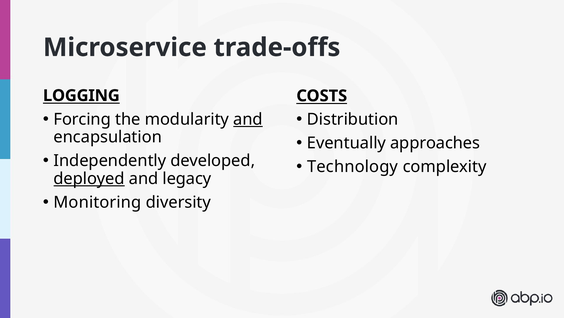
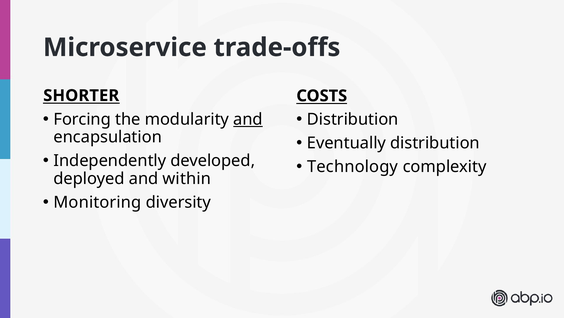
LOGGING: LOGGING -> SHORTER
Eventually approaches: approaches -> distribution
deployed underline: present -> none
legacy: legacy -> within
